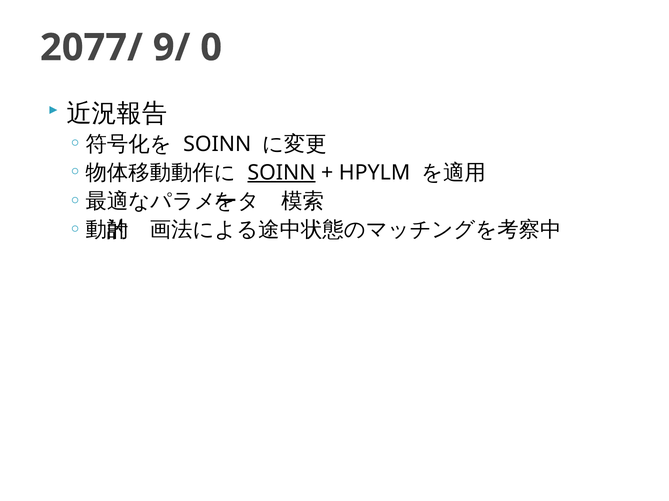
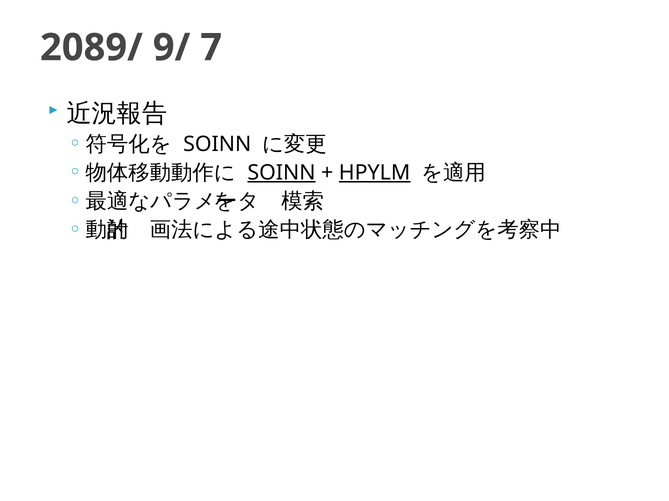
2077/: 2077/ -> 2089/
0: 0 -> 7
HPYLM underline: none -> present
